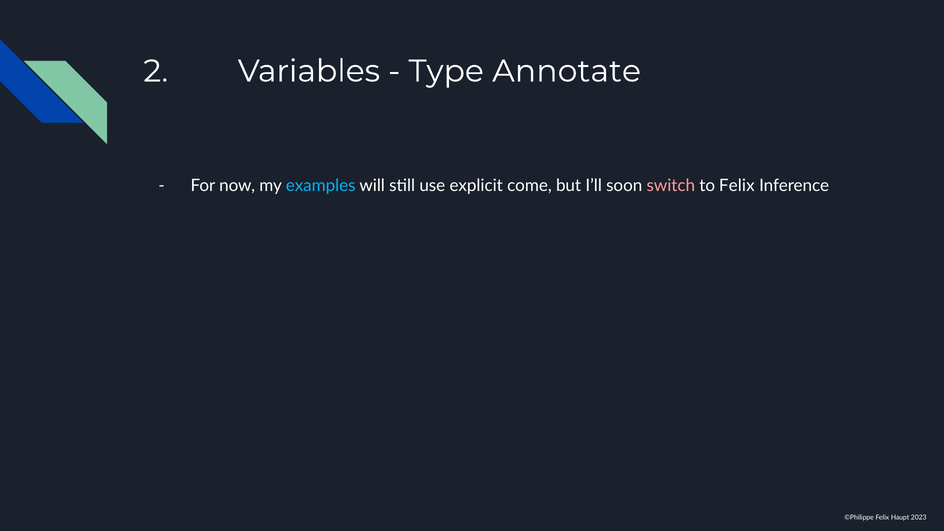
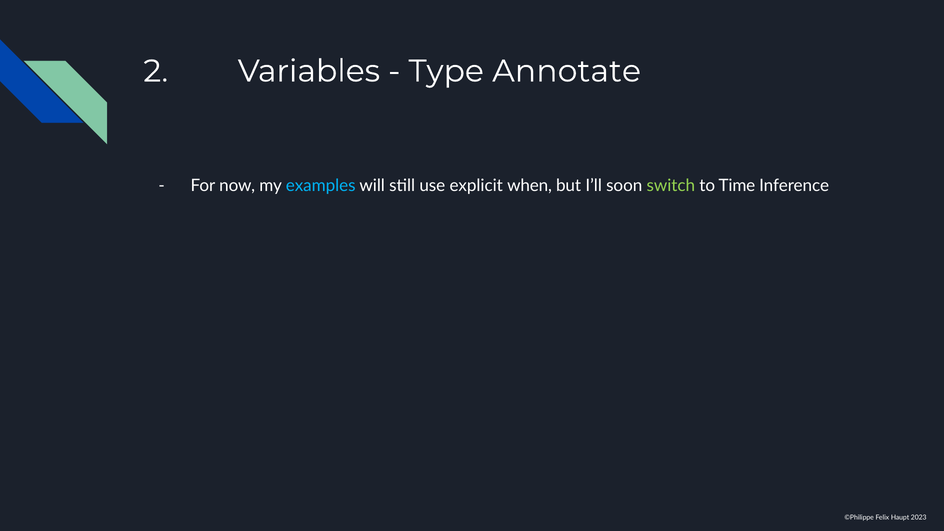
come: come -> when
switch colour: pink -> light green
to Felix: Felix -> Time
